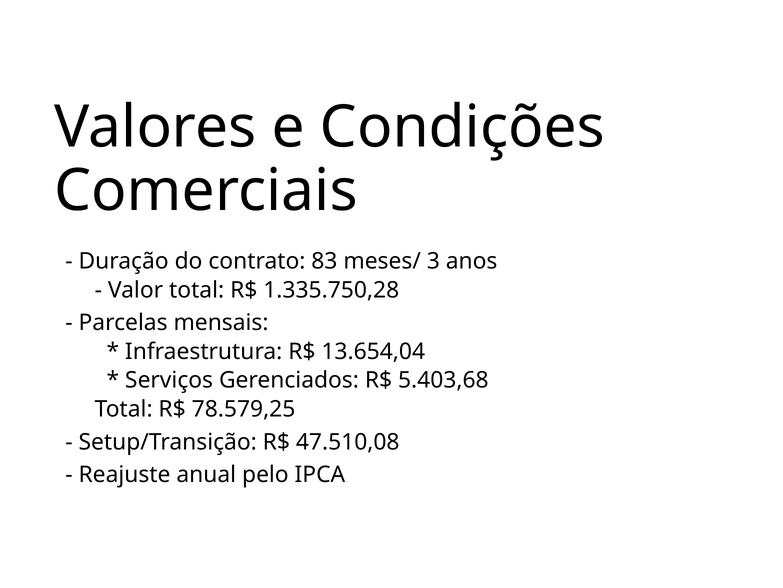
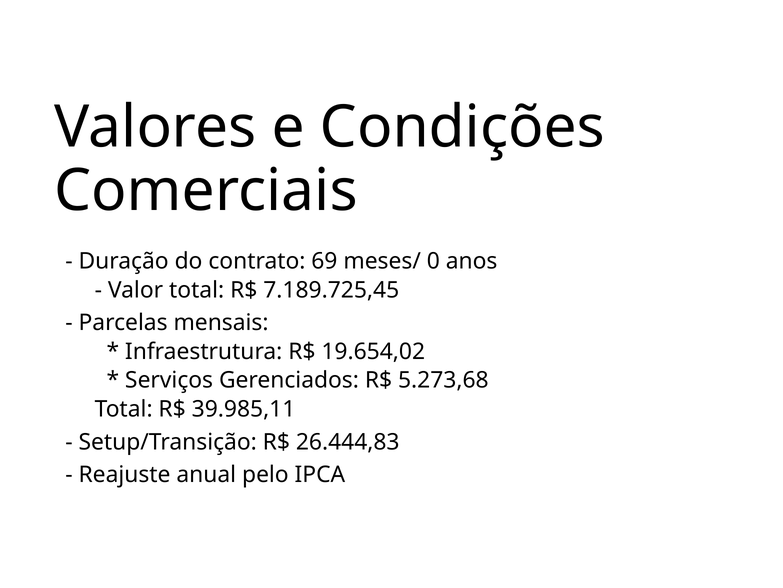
83: 83 -> 69
3: 3 -> 0
1.335.750,28: 1.335.750,28 -> 7.189.725,45
13.654,04: 13.654,04 -> 19.654,02
5.403,68: 5.403,68 -> 5.273,68
78.579,25: 78.579,25 -> 39.985,11
47.510,08: 47.510,08 -> 26.444,83
